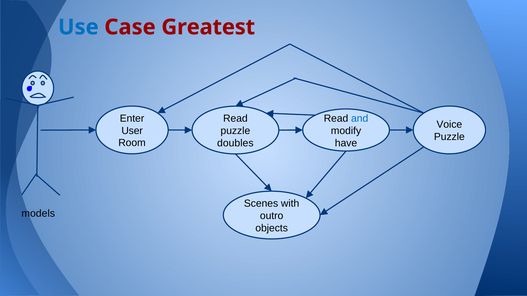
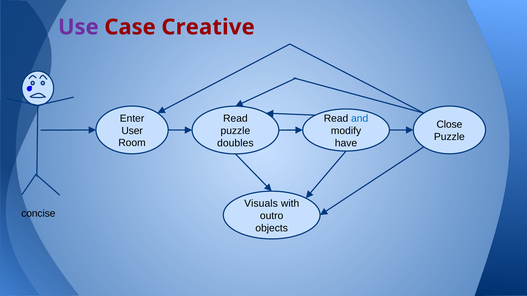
Use colour: blue -> purple
Greatest: Greatest -> Creative
Voice: Voice -> Close
Scenes: Scenes -> Visuals
models: models -> concise
